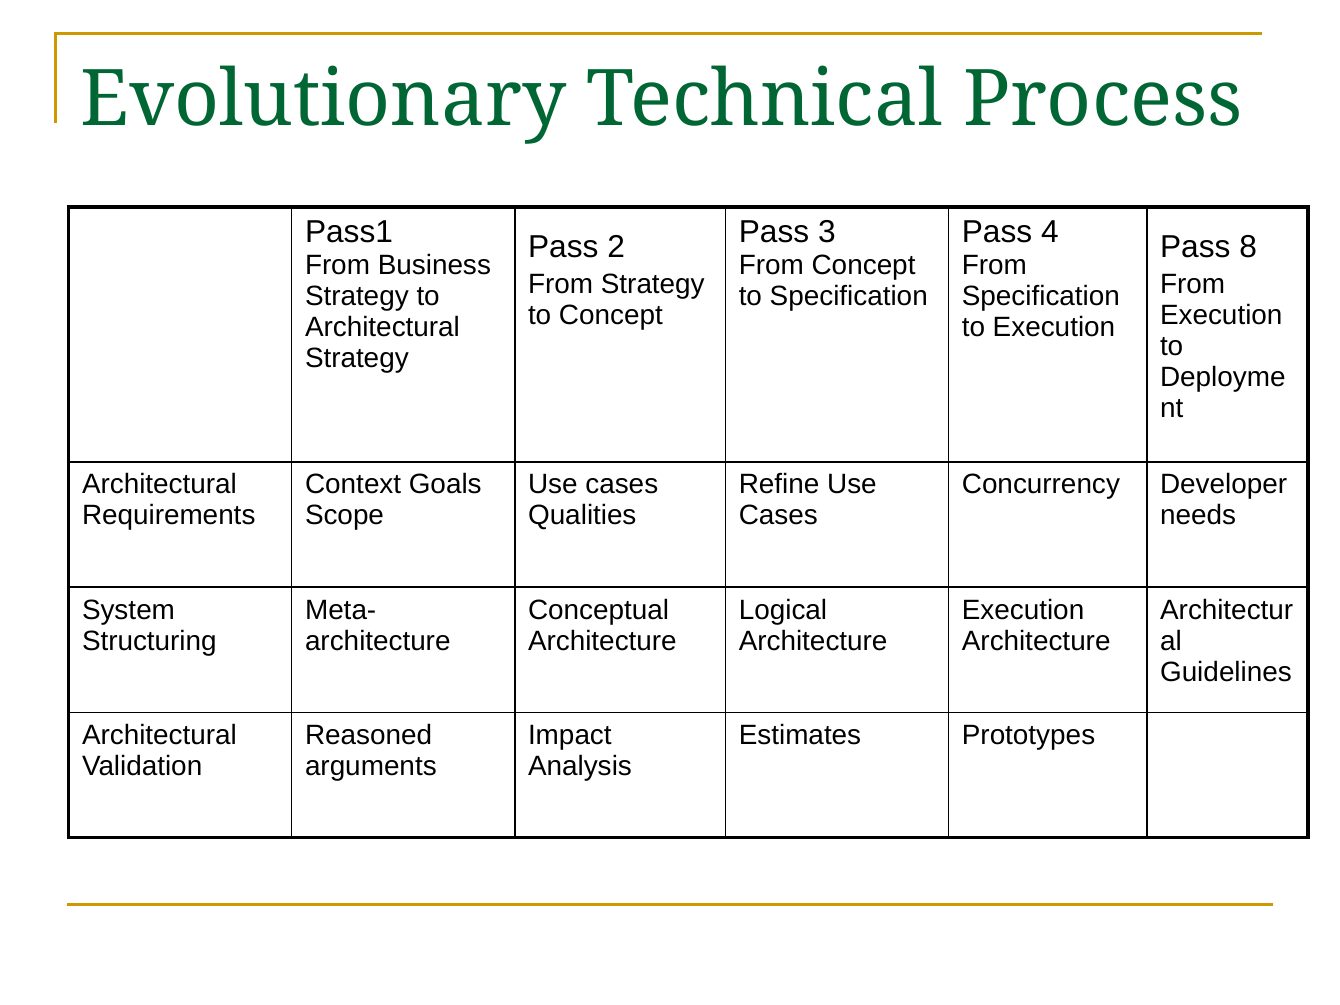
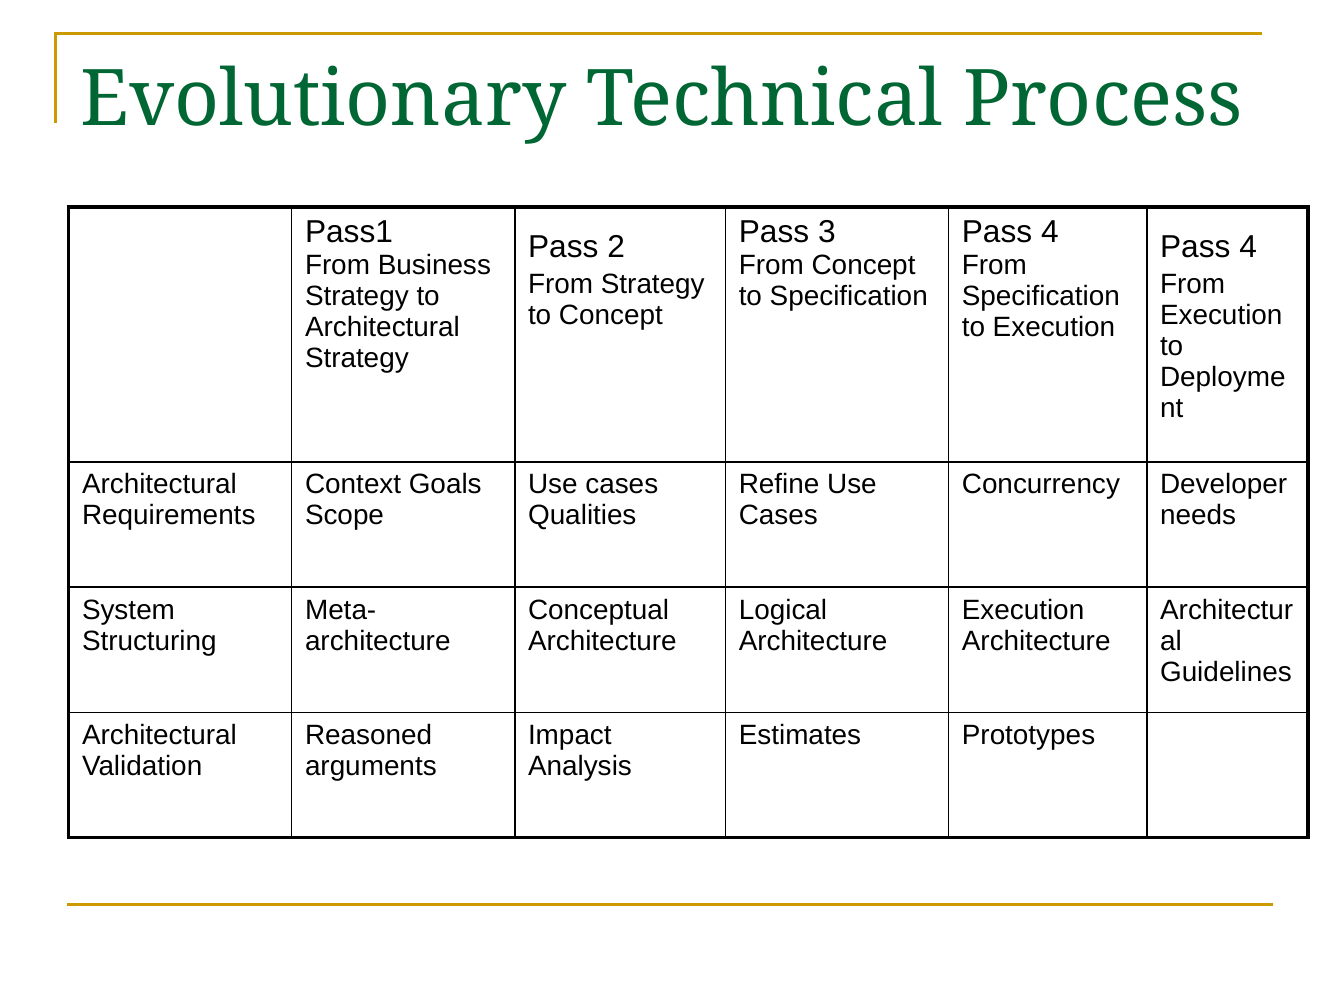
8 at (1248, 247): 8 -> 4
